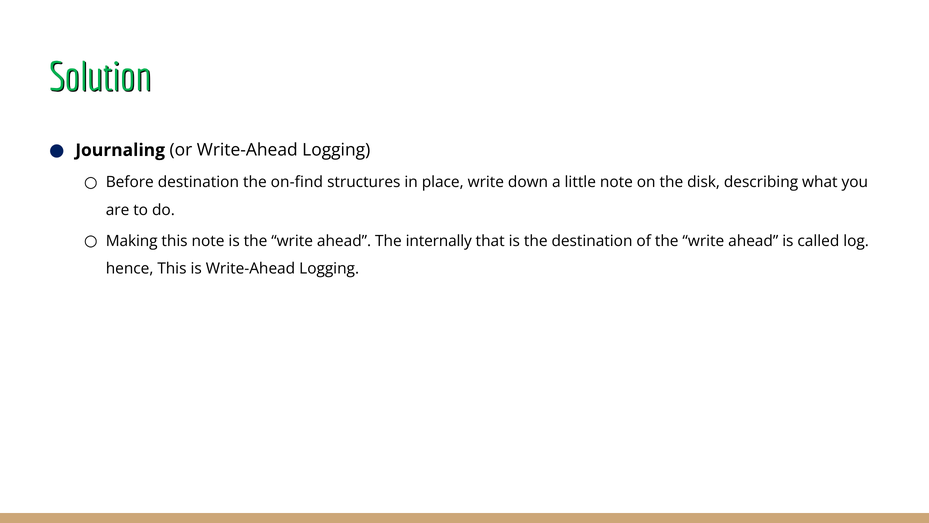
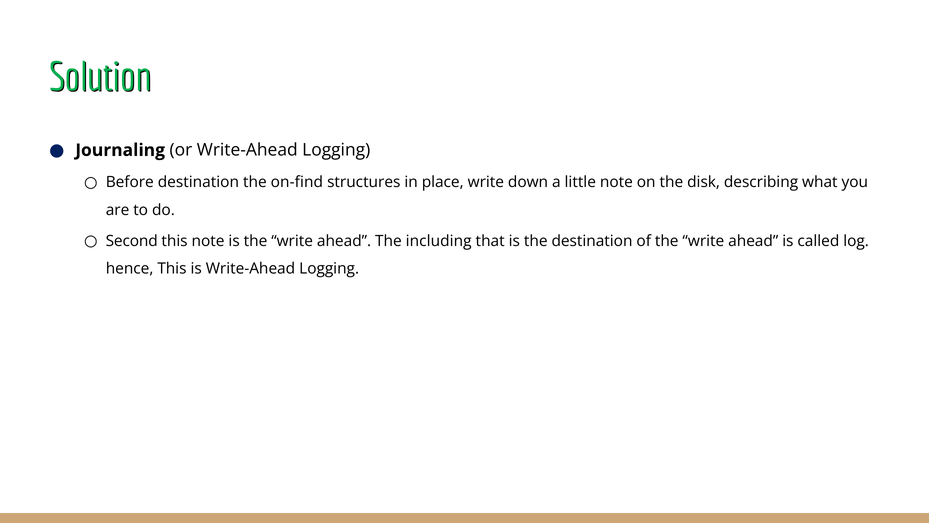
Making: Making -> Second
internally: internally -> including
